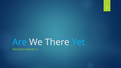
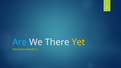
Yet colour: light blue -> yellow
